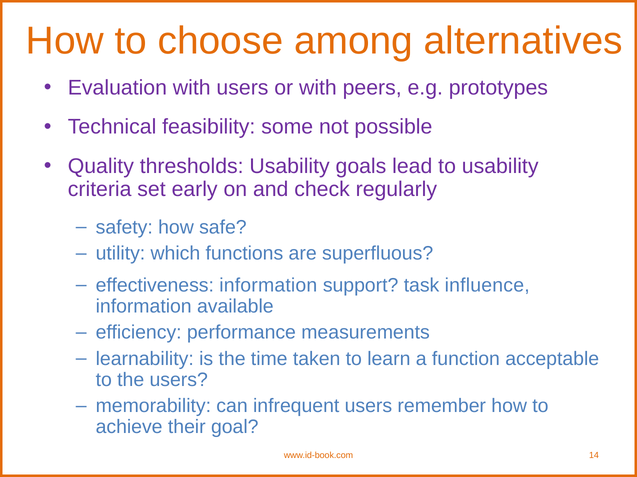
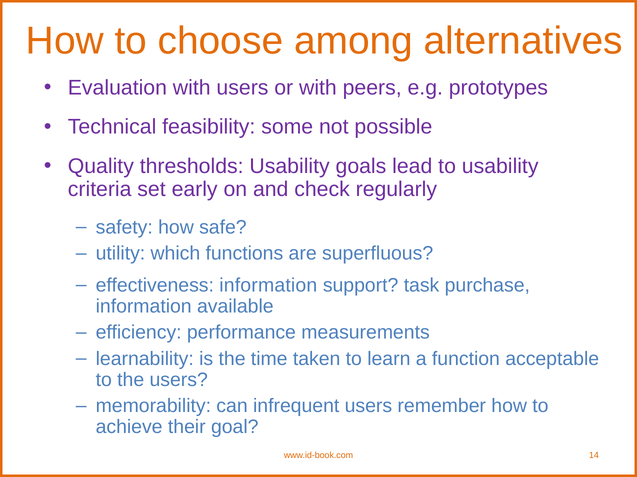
influence: influence -> purchase
